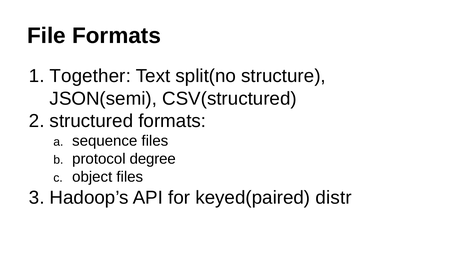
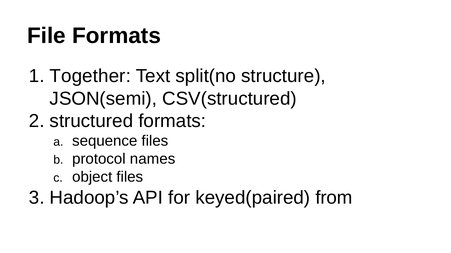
degree: degree -> names
distr: distr -> from
